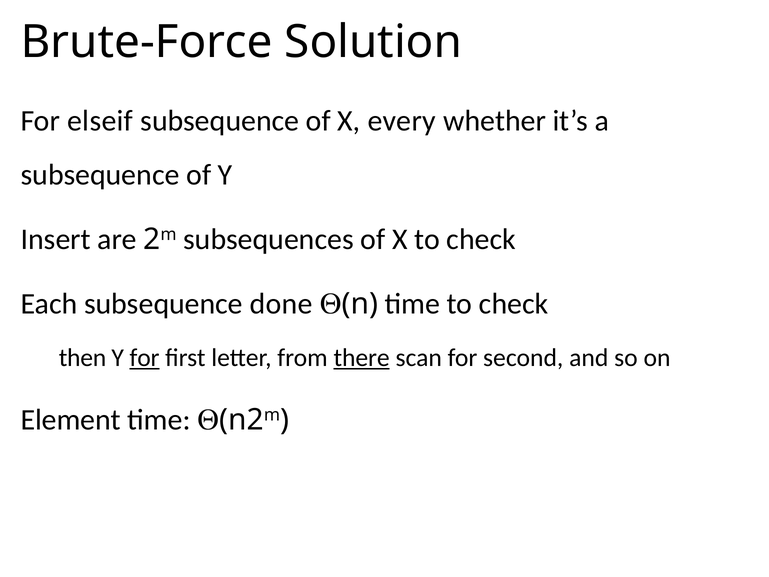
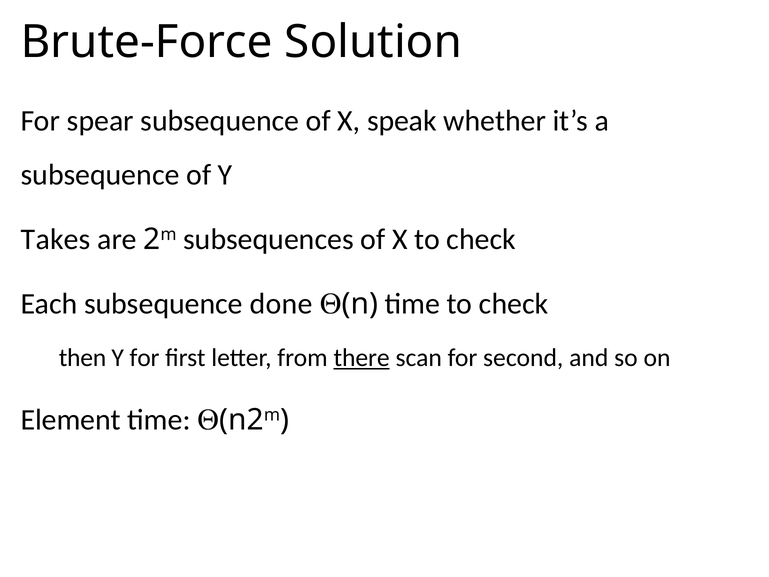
elseif: elseif -> spear
every: every -> speak
Insert: Insert -> Takes
for at (145, 358) underline: present -> none
